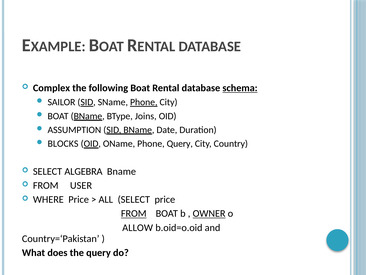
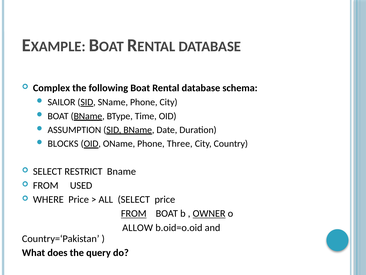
schema underline: present -> none
Phone at (144, 102) underline: present -> none
Joins: Joins -> Time
Phone Query: Query -> Three
ALGEBRA: ALGEBRA -> RESTRICT
USER: USER -> USED
